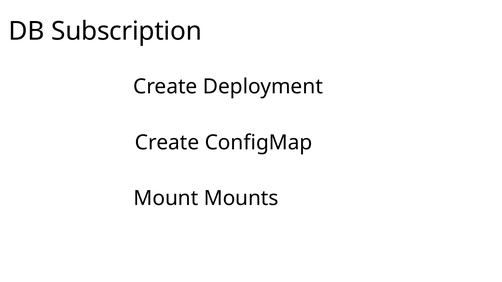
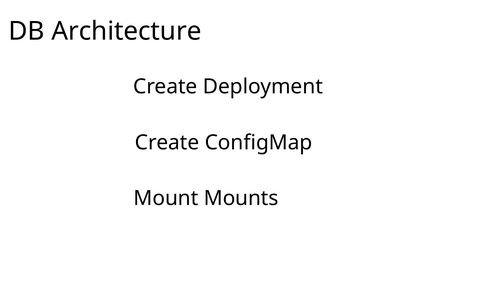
Subscription: Subscription -> Architecture
